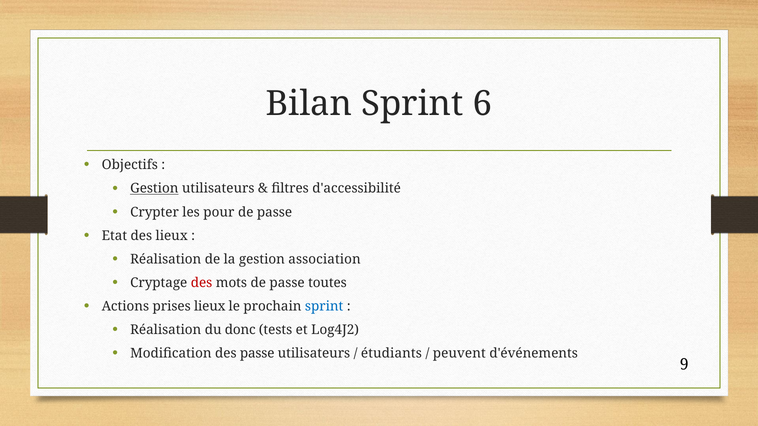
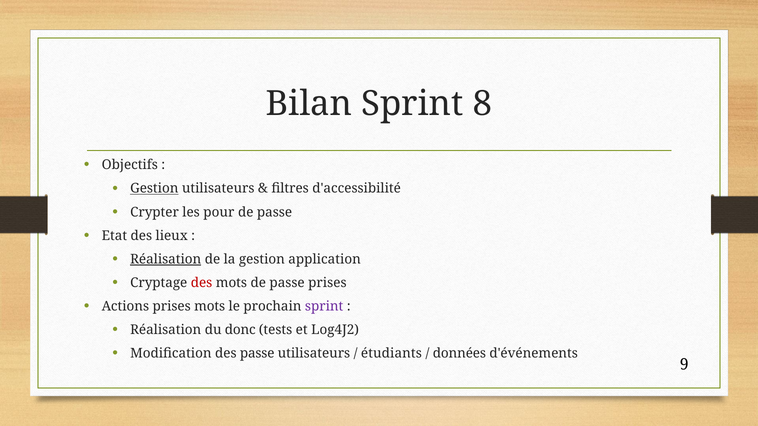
6: 6 -> 8
Réalisation at (166, 259) underline: none -> present
association: association -> application
passe toutes: toutes -> prises
prises lieux: lieux -> mots
sprint at (324, 306) colour: blue -> purple
peuvent: peuvent -> données
